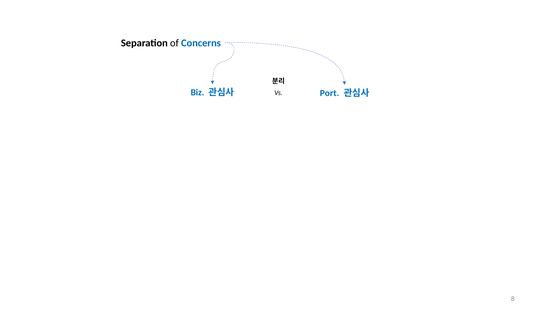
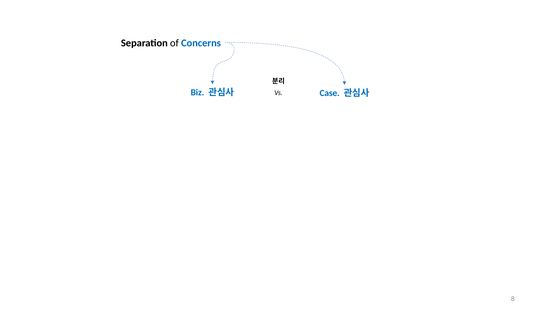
Port: Port -> Case
